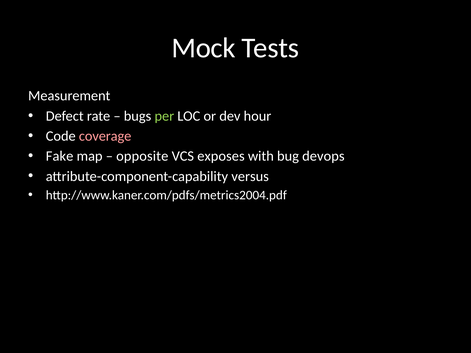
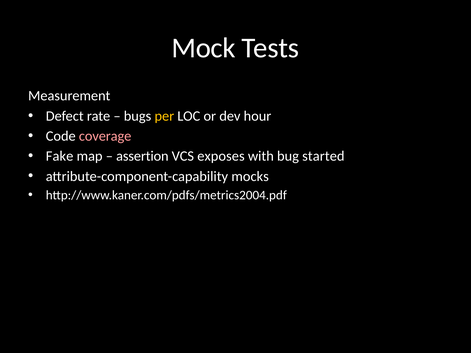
per colour: light green -> yellow
opposite: opposite -> assertion
devops: devops -> started
versus: versus -> mocks
